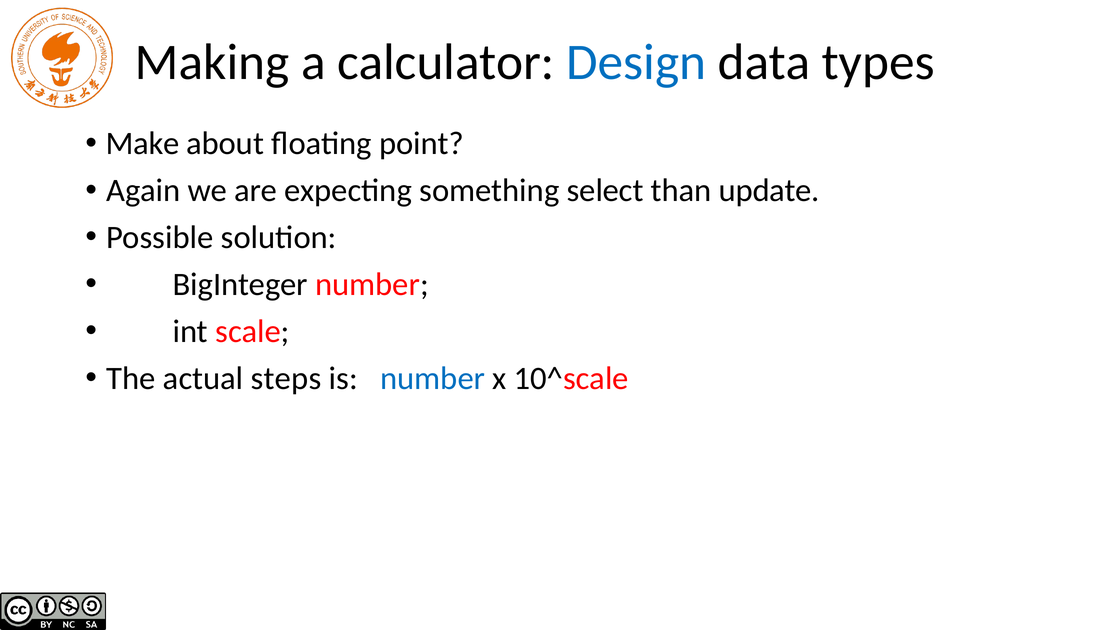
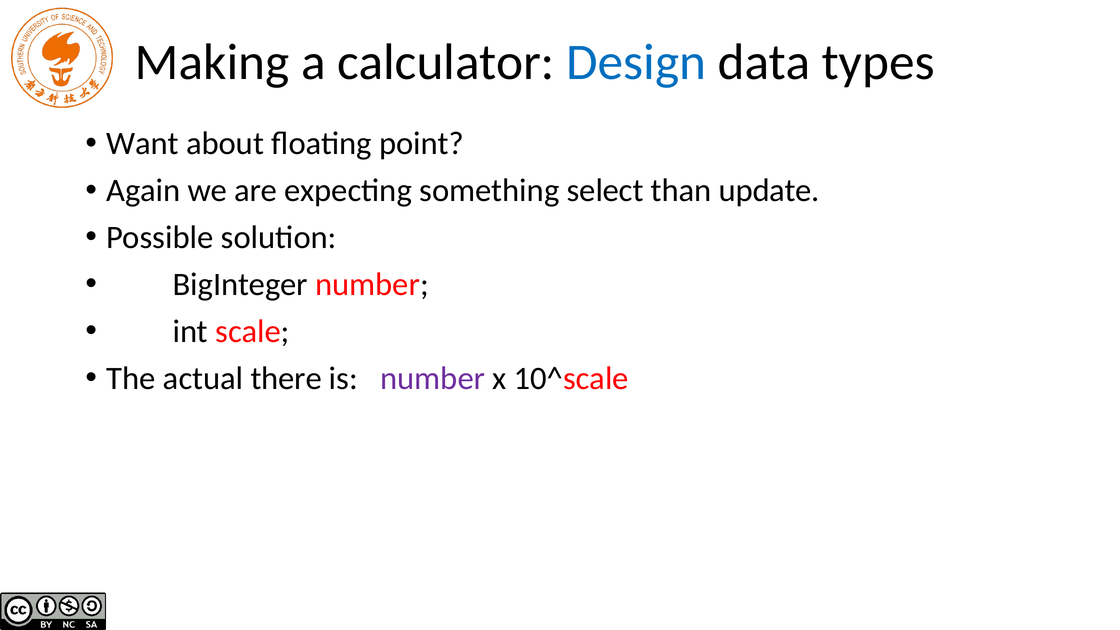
Make: Make -> Want
steps: steps -> there
number at (433, 378) colour: blue -> purple
